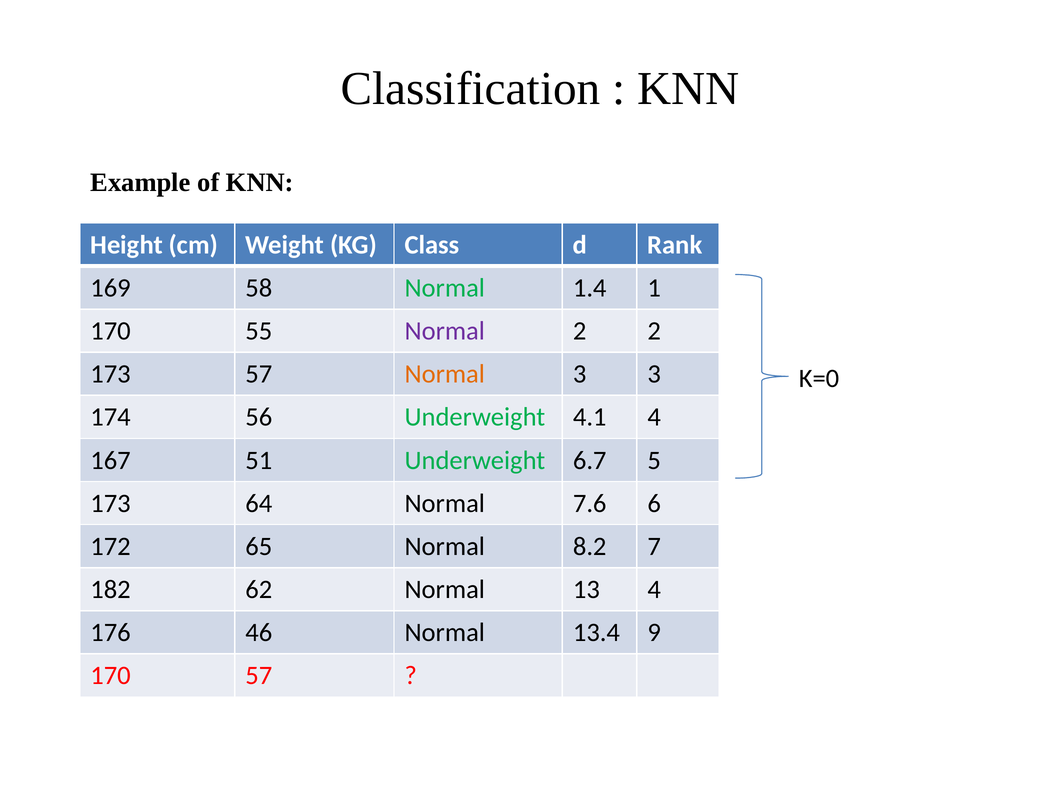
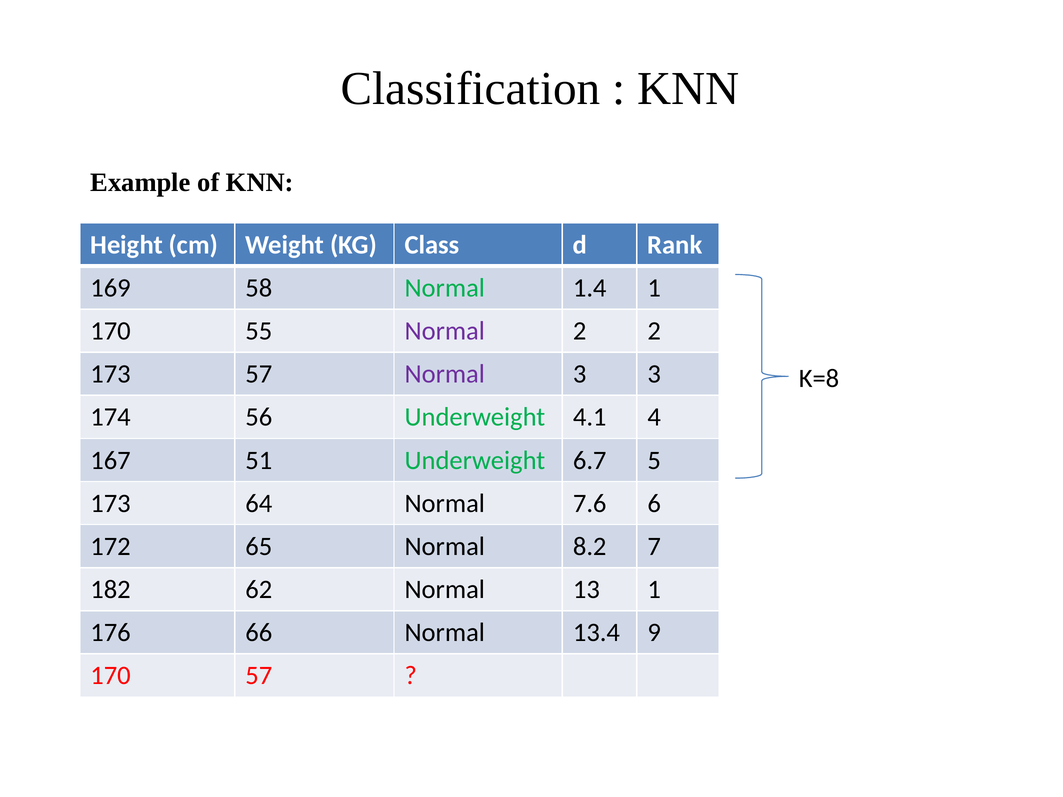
Normal at (445, 374) colour: orange -> purple
K=0: K=0 -> K=8
13 4: 4 -> 1
46: 46 -> 66
